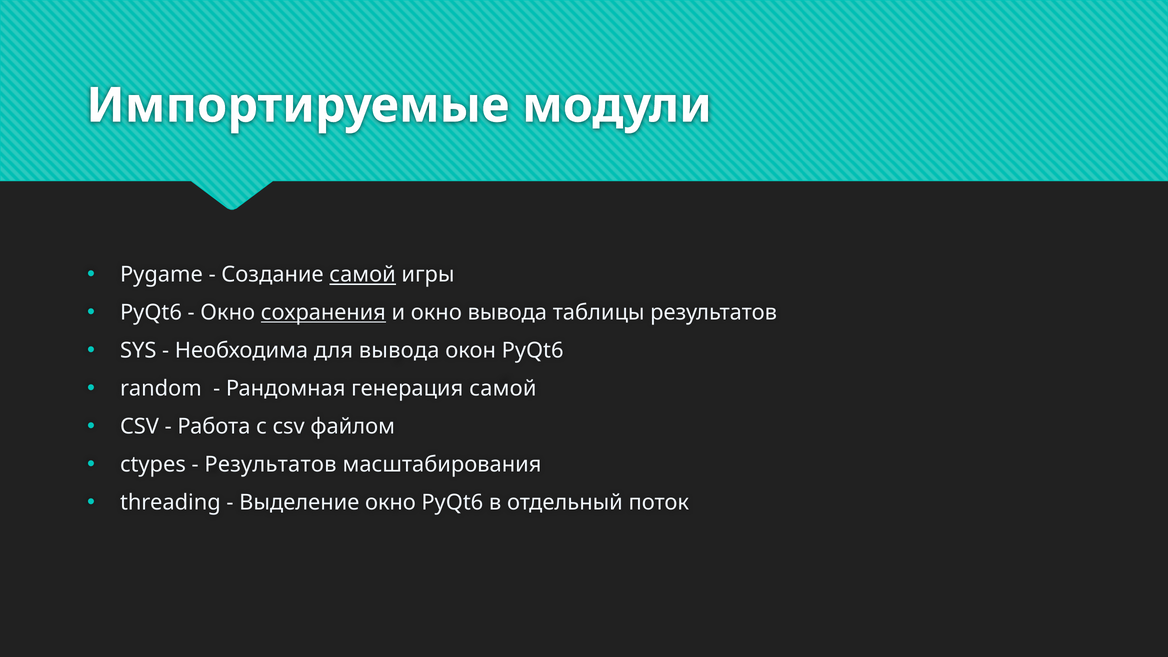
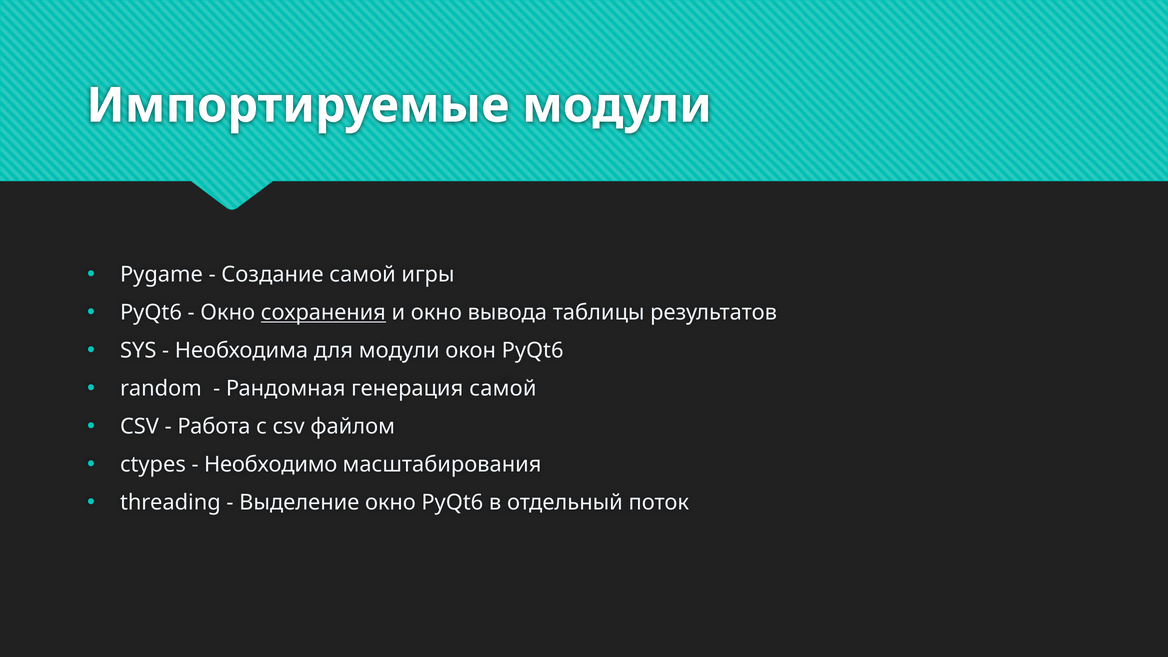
самой at (363, 275) underline: present -> none
для вывода: вывода -> модули
Результатов at (270, 465): Результатов -> Необходимо
